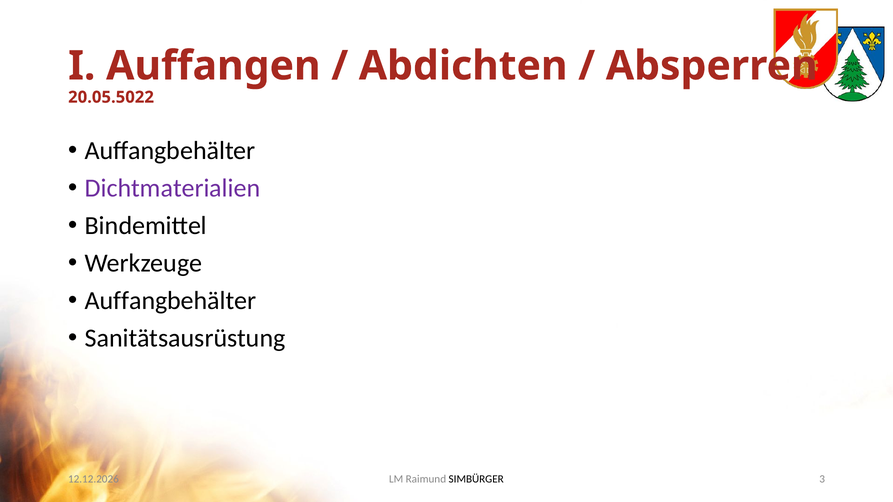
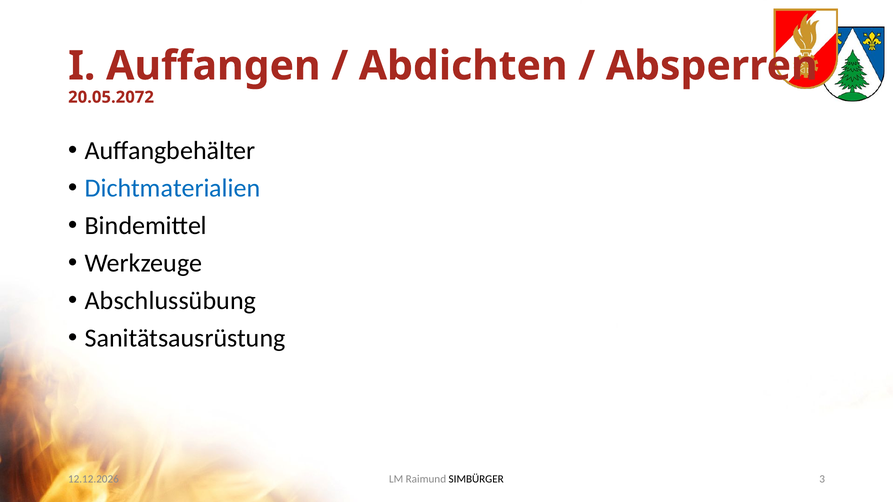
20.05.5022: 20.05.5022 -> 20.05.2072
Dichtmaterialien colour: purple -> blue
Auffangbehälter at (170, 301): Auffangbehälter -> Abschlussübung
